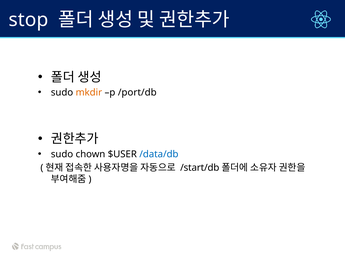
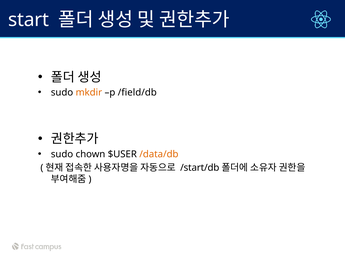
stop: stop -> start
/port/db: /port/db -> /field/db
/data/db colour: blue -> orange
